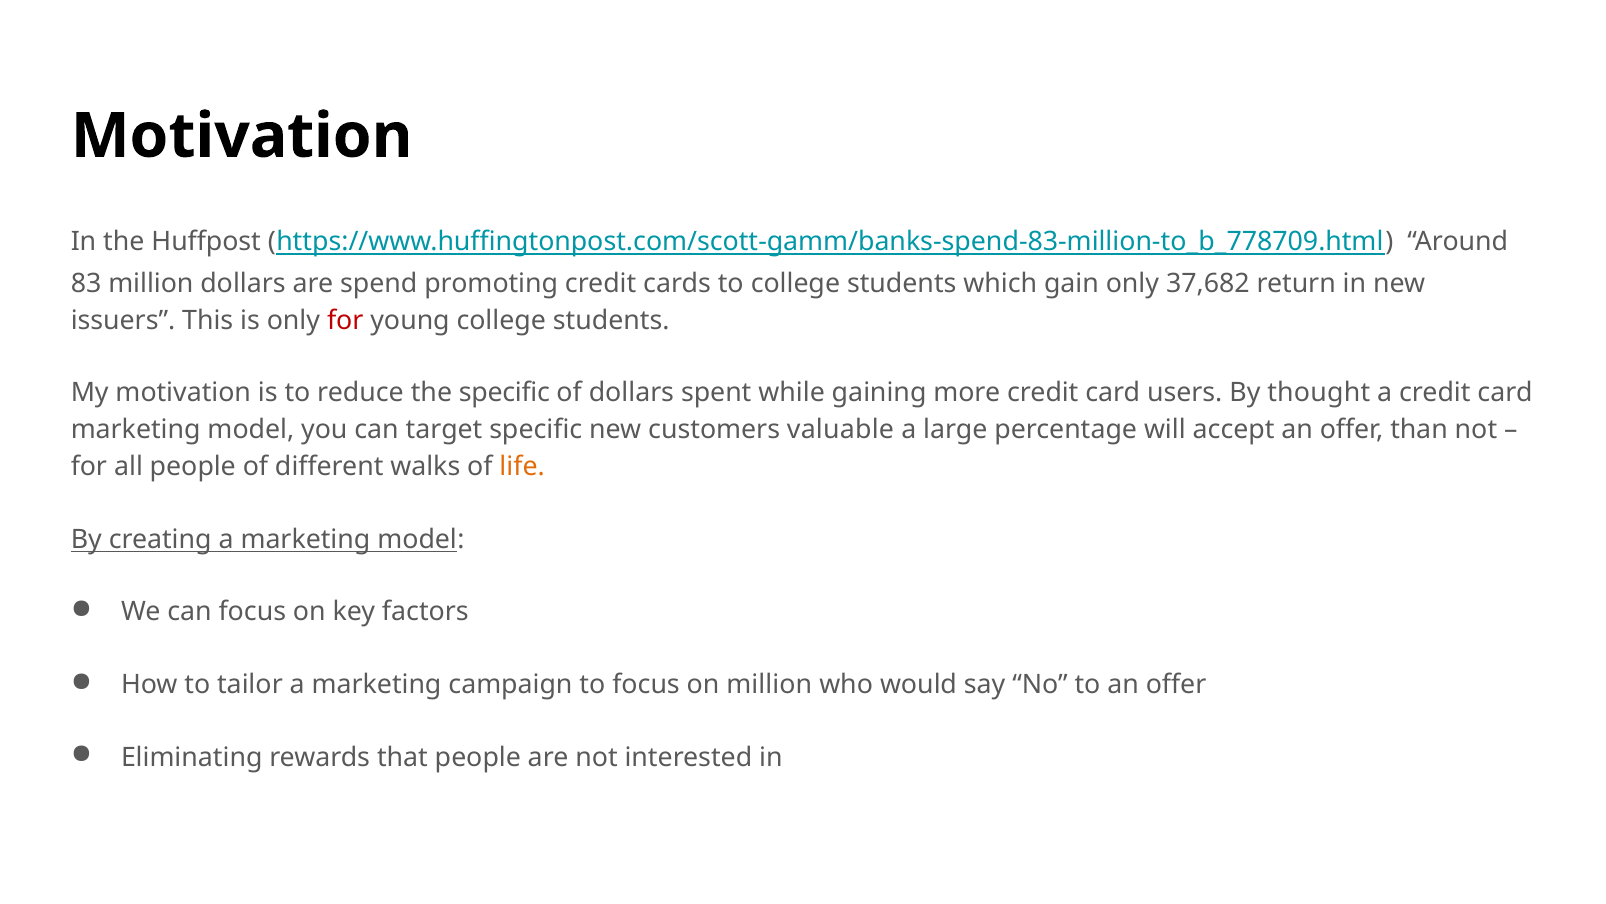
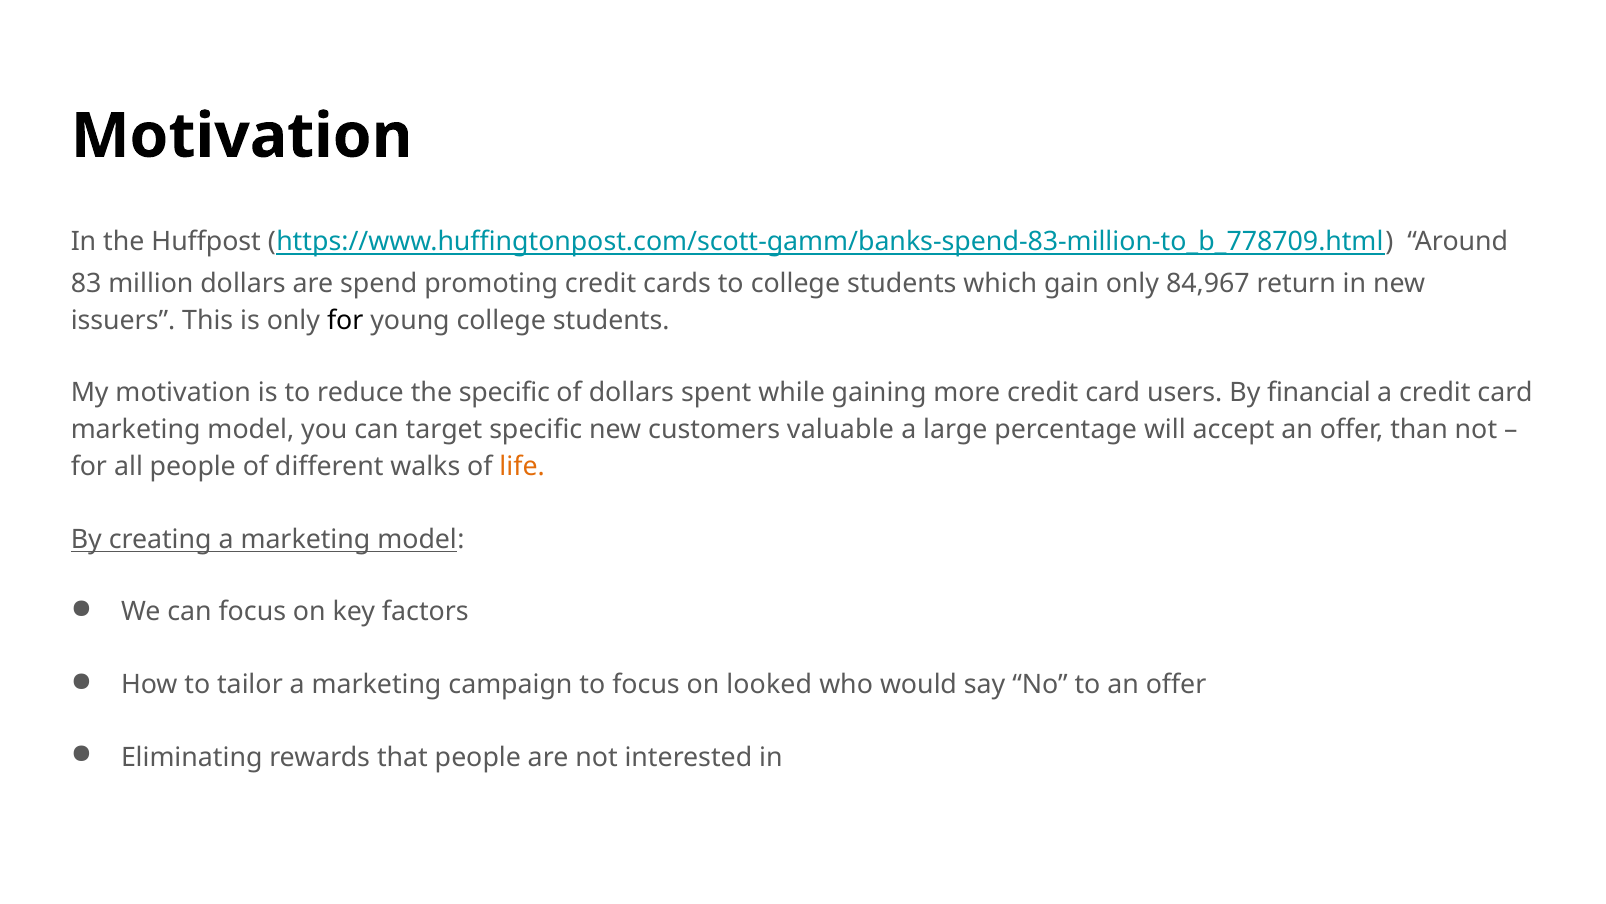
37,682: 37,682 -> 84,967
for at (345, 320) colour: red -> black
thought: thought -> financial
on million: million -> looked
